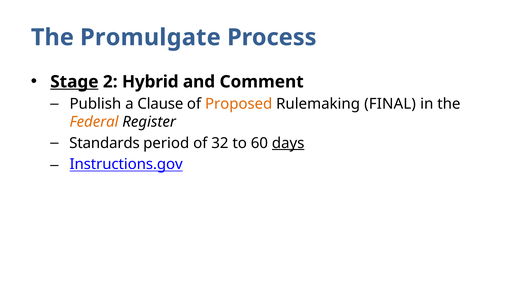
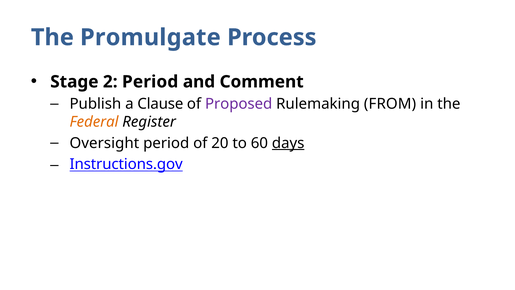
Stage underline: present -> none
2 Hybrid: Hybrid -> Period
Proposed colour: orange -> purple
FINAL: FINAL -> FROM
Standards: Standards -> Oversight
32: 32 -> 20
